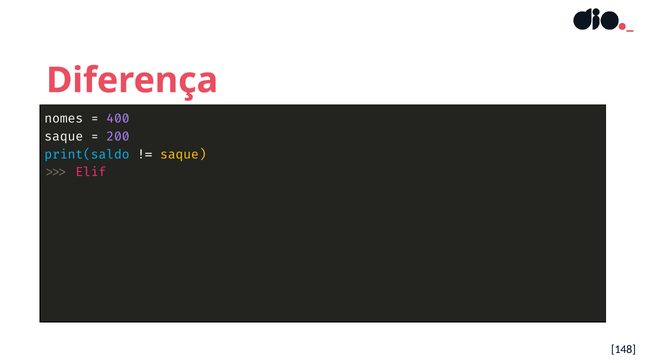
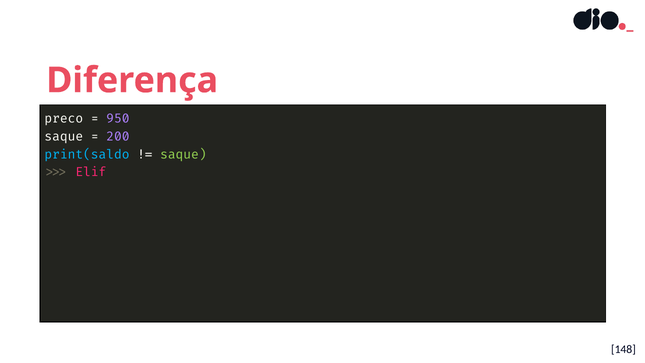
nomes: nomes -> preco
400: 400 -> 950
saque at (183, 154) colour: yellow -> light green
